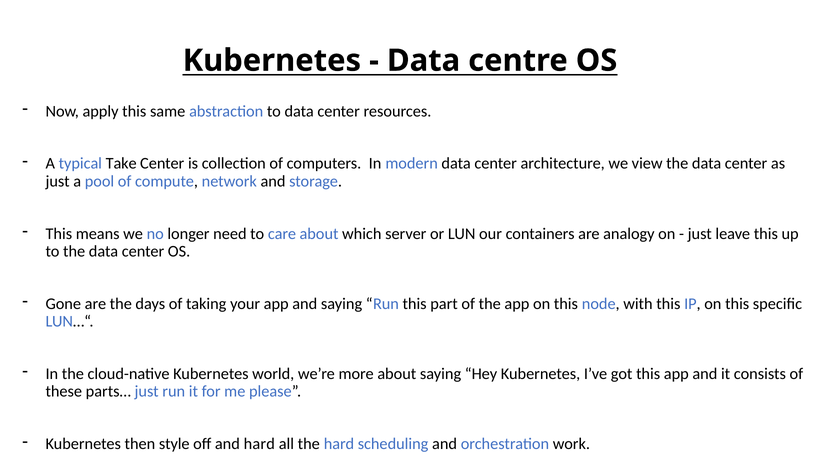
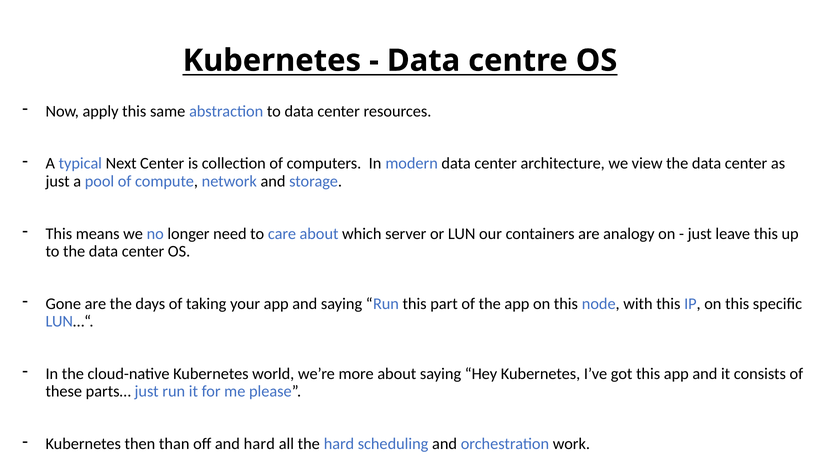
Take: Take -> Next
style: style -> than
